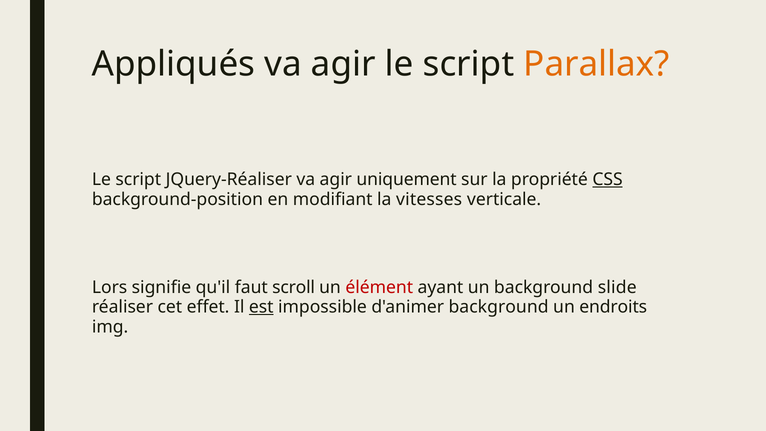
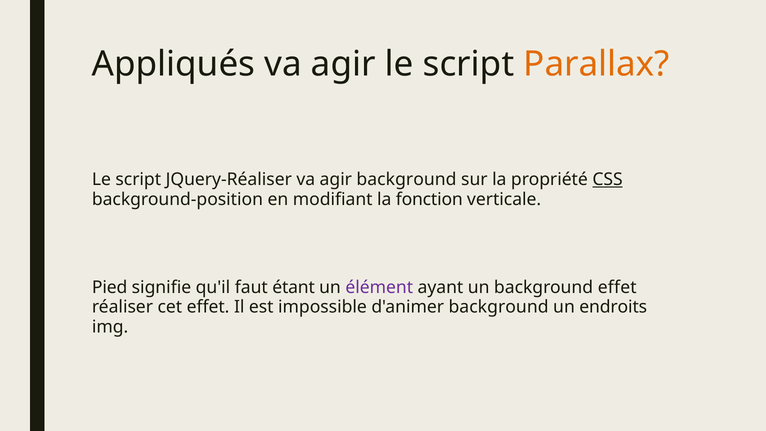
agir uniquement: uniquement -> background
vitesses: vitesses -> fonction
Lors: Lors -> Pied
scroll: scroll -> étant
élément colour: red -> purple
background slide: slide -> effet
est underline: present -> none
